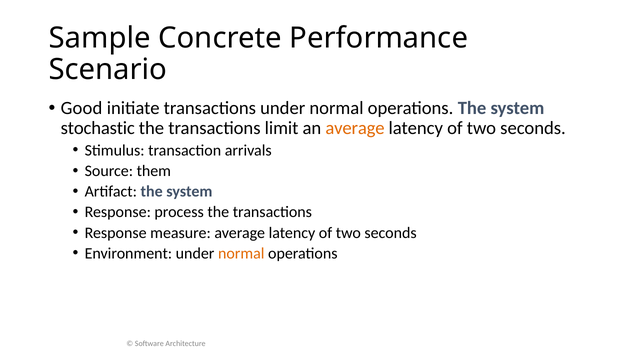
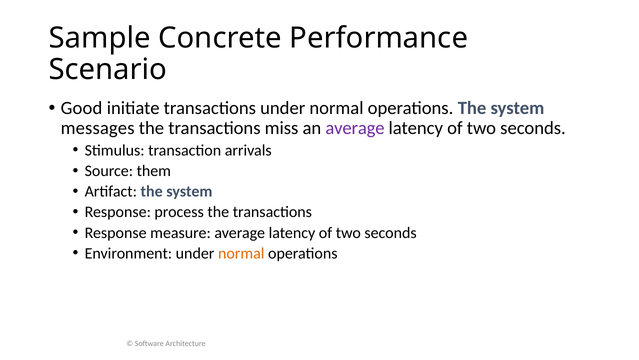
stochastic: stochastic -> messages
limit: limit -> miss
average at (355, 128) colour: orange -> purple
